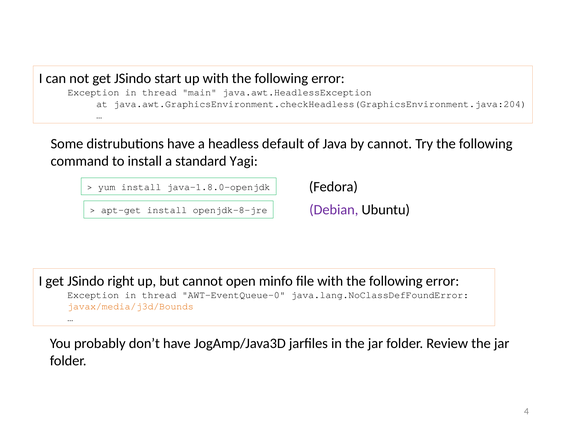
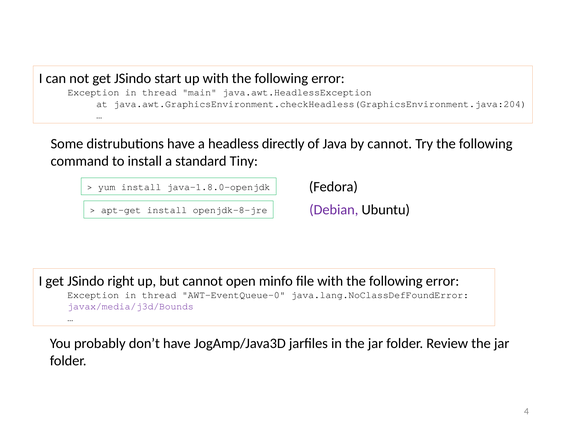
default: default -> directly
Yagi: Yagi -> Tiny
javax/media/j3d/Bounds colour: orange -> purple
